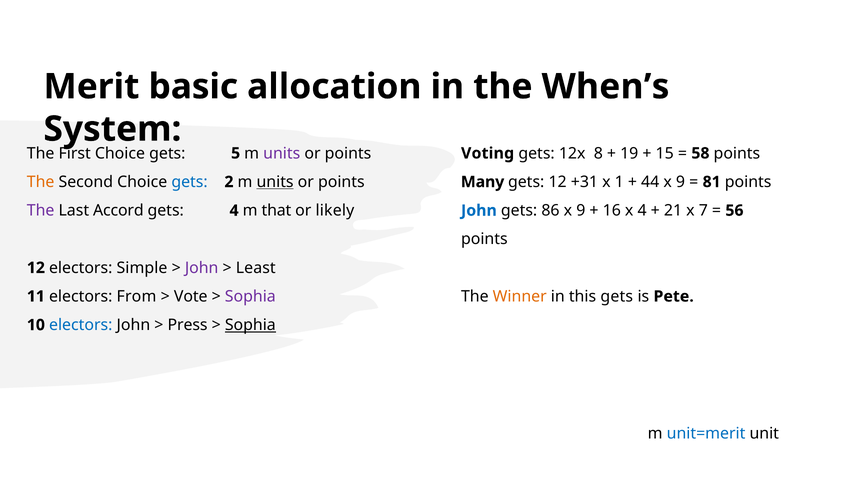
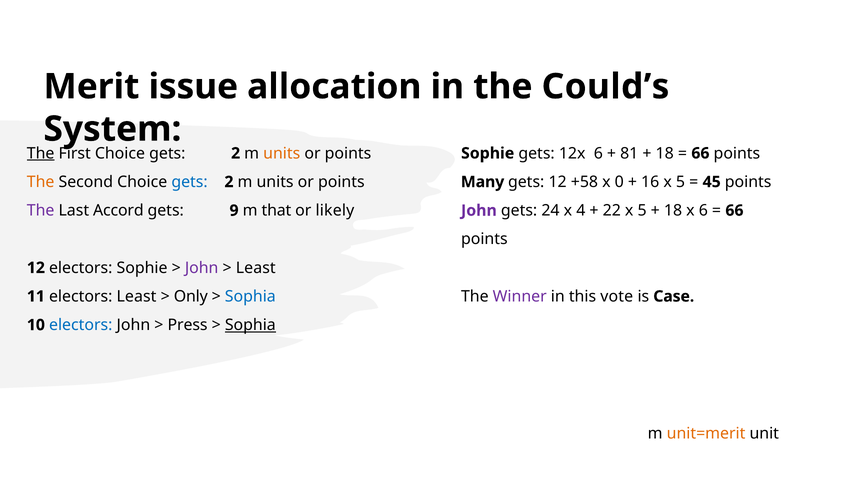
basic: basic -> issue
When’s: When’s -> Could’s
The at (41, 153) underline: none -> present
5 at (236, 153): 5 -> 2
units at (282, 153) colour: purple -> orange
Voting at (488, 153): Voting -> Sophie
12x 8: 8 -> 6
19: 19 -> 81
15 at (665, 153): 15 -> 18
58 at (700, 153): 58 -> 66
units at (275, 182) underline: present -> none
+31: +31 -> +58
1: 1 -> 0
44: 44 -> 16
9 at (680, 182): 9 -> 5
81: 81 -> 45
gets 4: 4 -> 9
John at (479, 211) colour: blue -> purple
86: 86 -> 24
9 at (581, 211): 9 -> 4
16: 16 -> 22
4 at (642, 211): 4 -> 5
21 at (673, 211): 21 -> 18
x 7: 7 -> 6
56 at (734, 211): 56 -> 66
electors Simple: Simple -> Sophie
Winner colour: orange -> purple
this gets: gets -> vote
Pete: Pete -> Case
electors From: From -> Least
Vote: Vote -> Only
Sophia at (250, 296) colour: purple -> blue
unit=merit colour: blue -> orange
